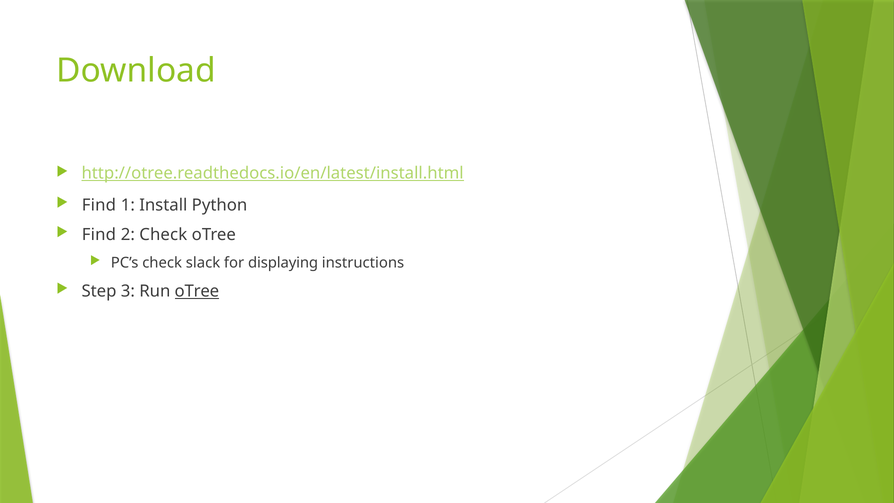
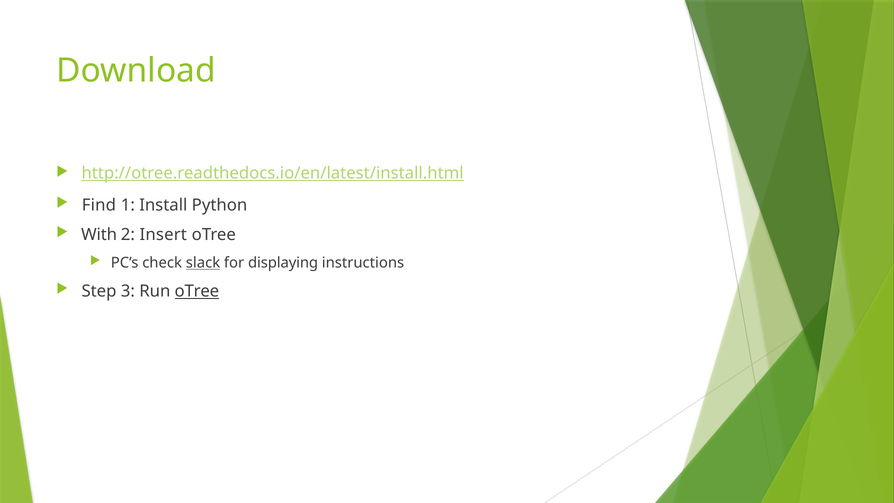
Find at (99, 235): Find -> With
2 Check: Check -> Insert
slack underline: none -> present
